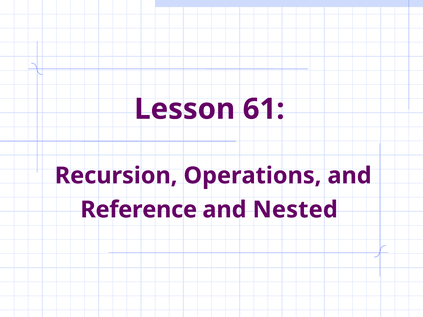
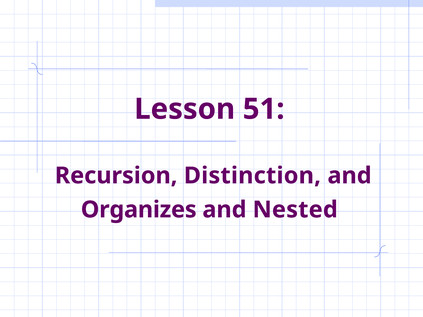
61: 61 -> 51
Operations: Operations -> Distinction
Reference: Reference -> Organizes
